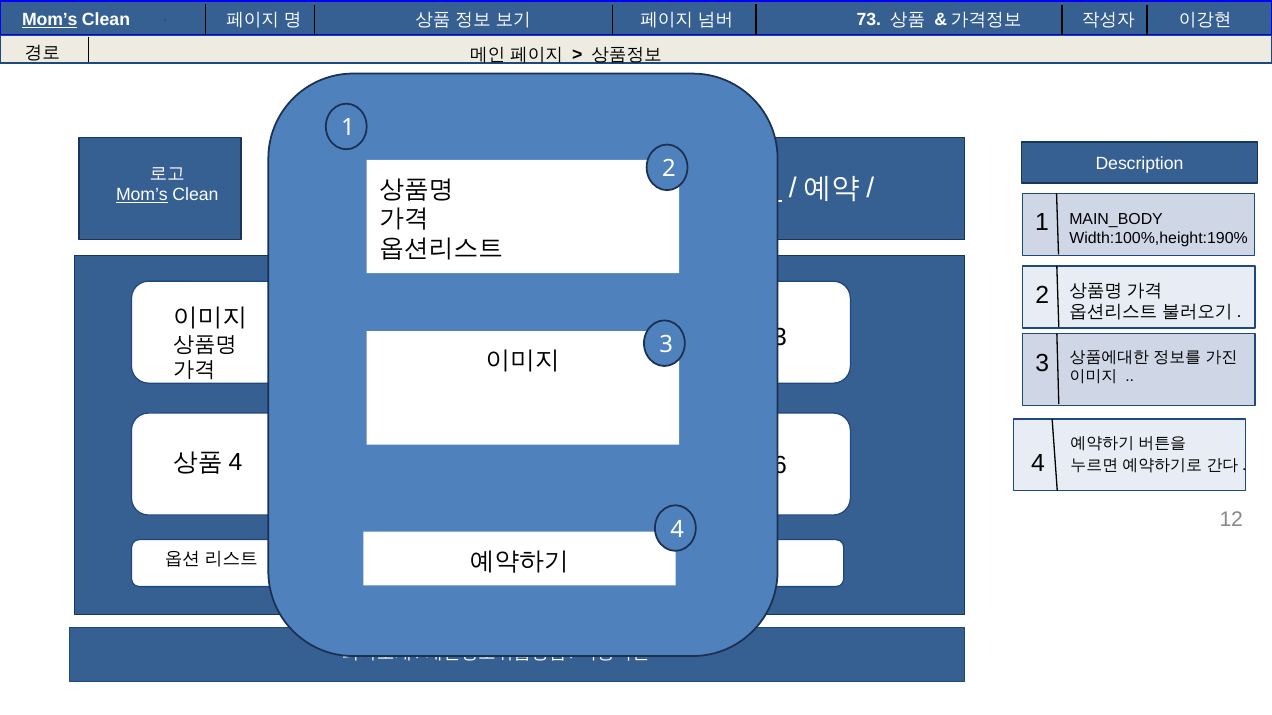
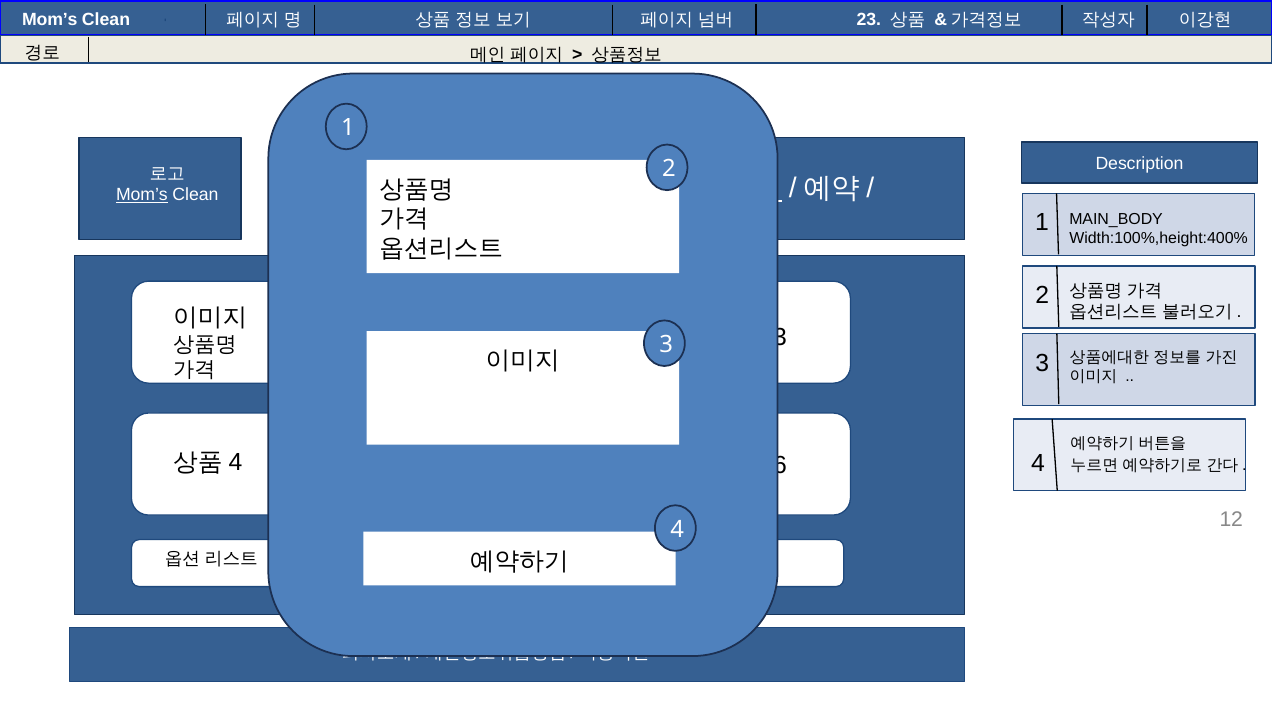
Mom’s at (50, 20) underline: present -> none
73: 73 -> 23
Width:100%,height:190%: Width:100%,height:190% -> Width:100%,height:400%
